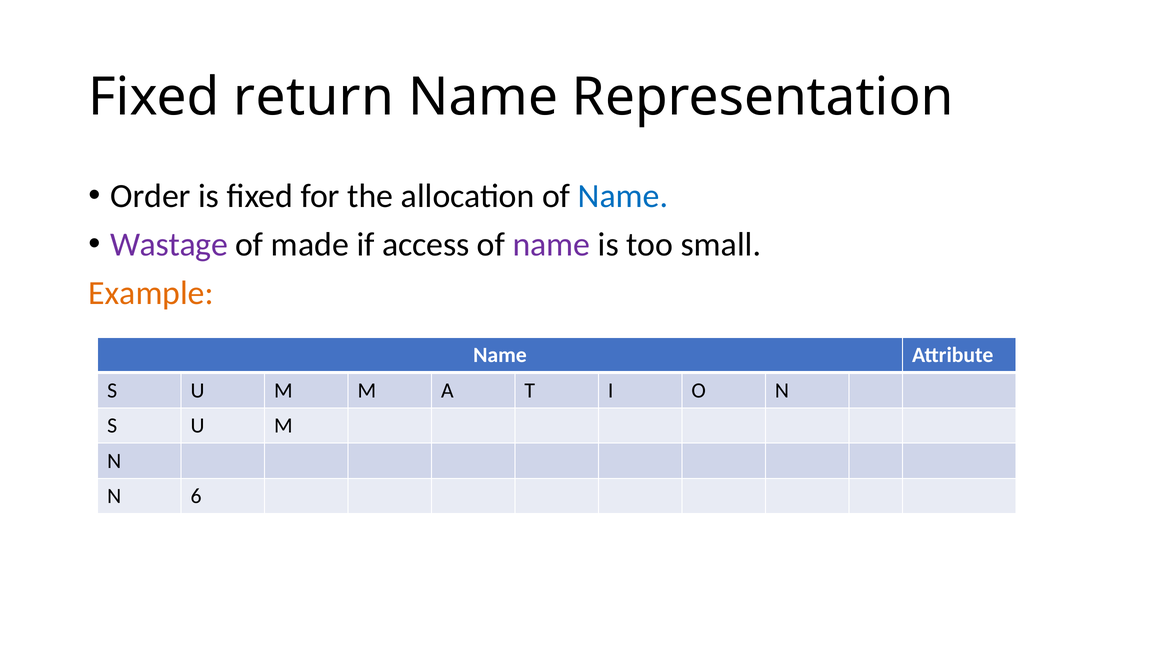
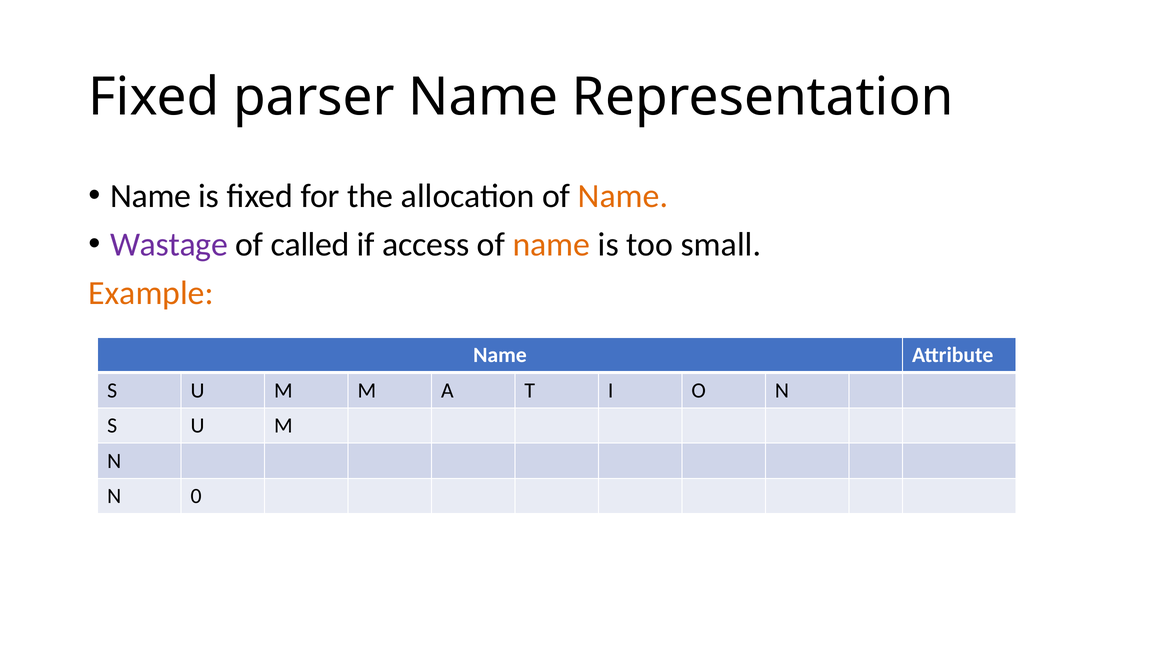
return: return -> parser
Order at (150, 196): Order -> Name
Name at (623, 196) colour: blue -> orange
made: made -> called
name at (551, 245) colour: purple -> orange
6: 6 -> 0
